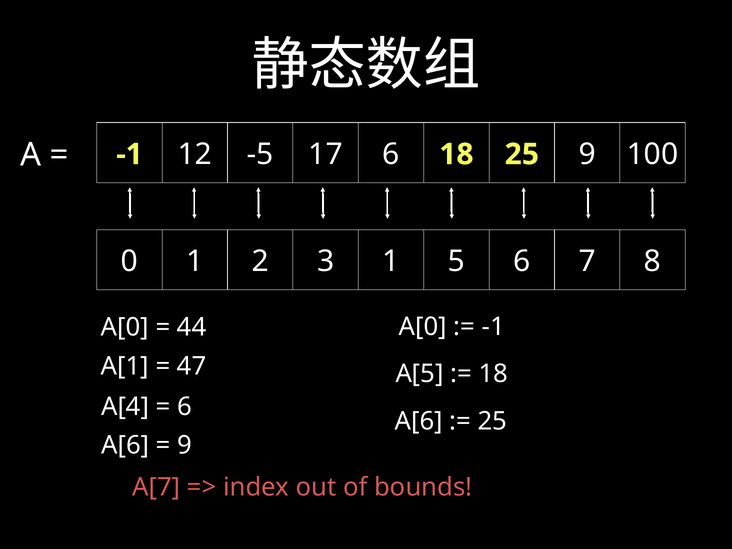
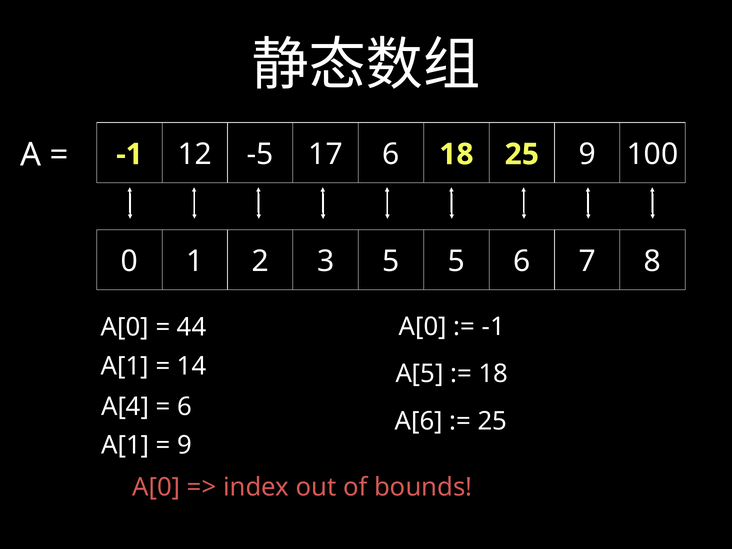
3 1: 1 -> 5
47: 47 -> 14
A[6 at (125, 445): A[6 -> A[1
A[7 at (156, 487): A[7 -> A[0
